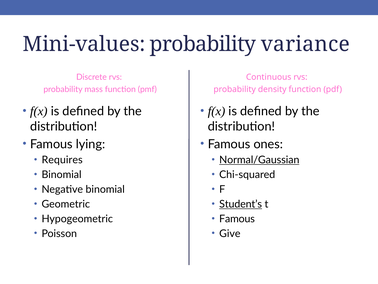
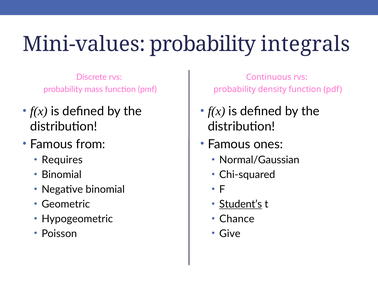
variance: variance -> integrals
lying: lying -> from
Normal/Gaussian underline: present -> none
Famous at (237, 219): Famous -> Chance
